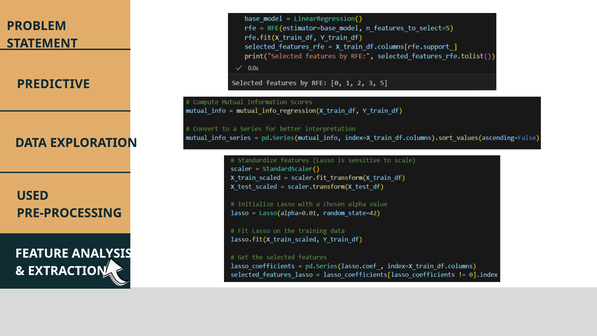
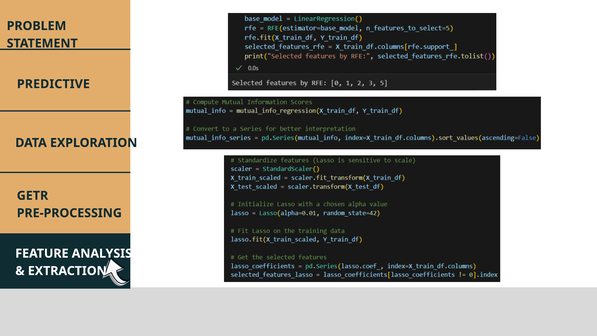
USED: USED -> GETR
